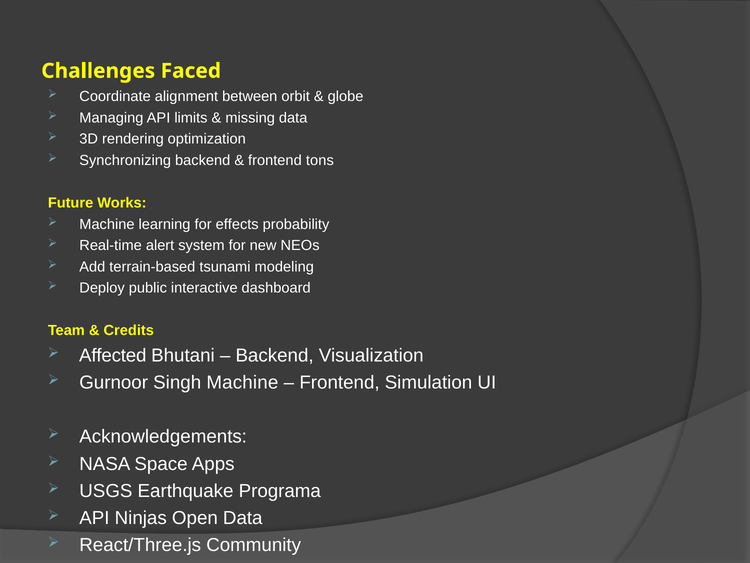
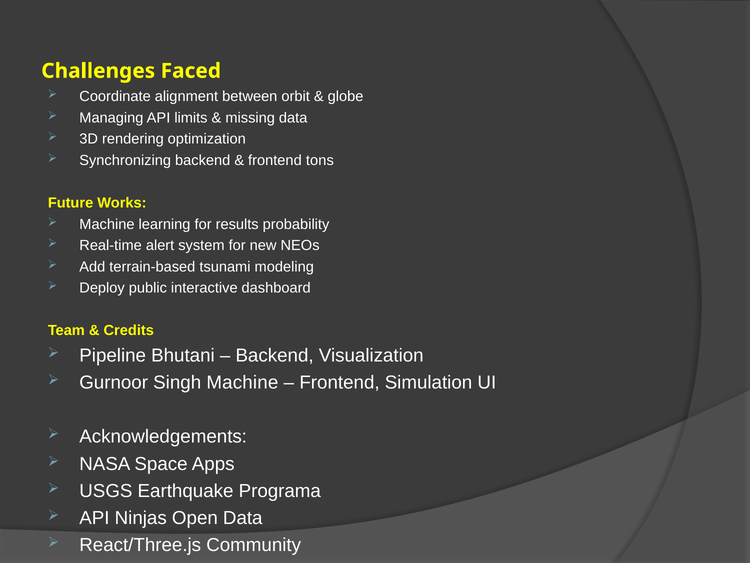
effects: effects -> results
Affected: Affected -> Pipeline
